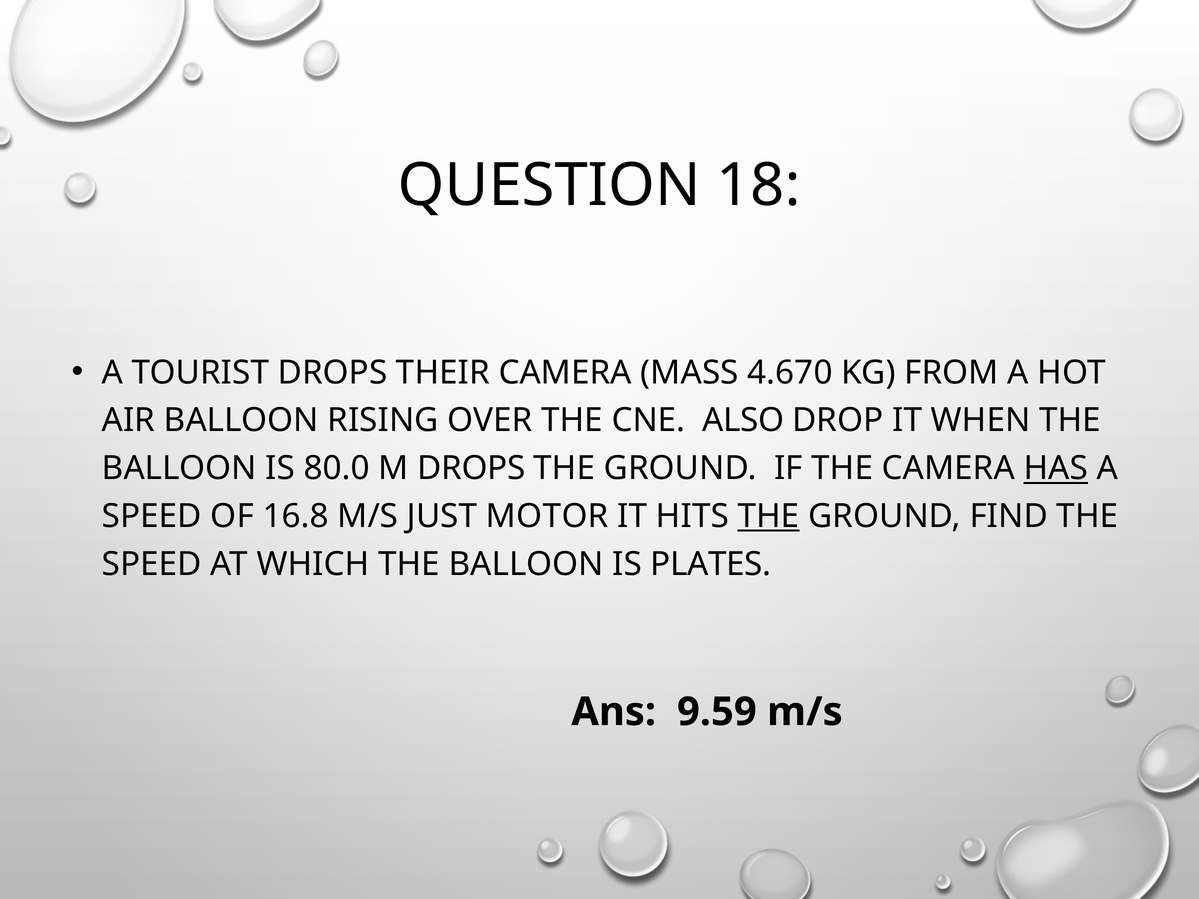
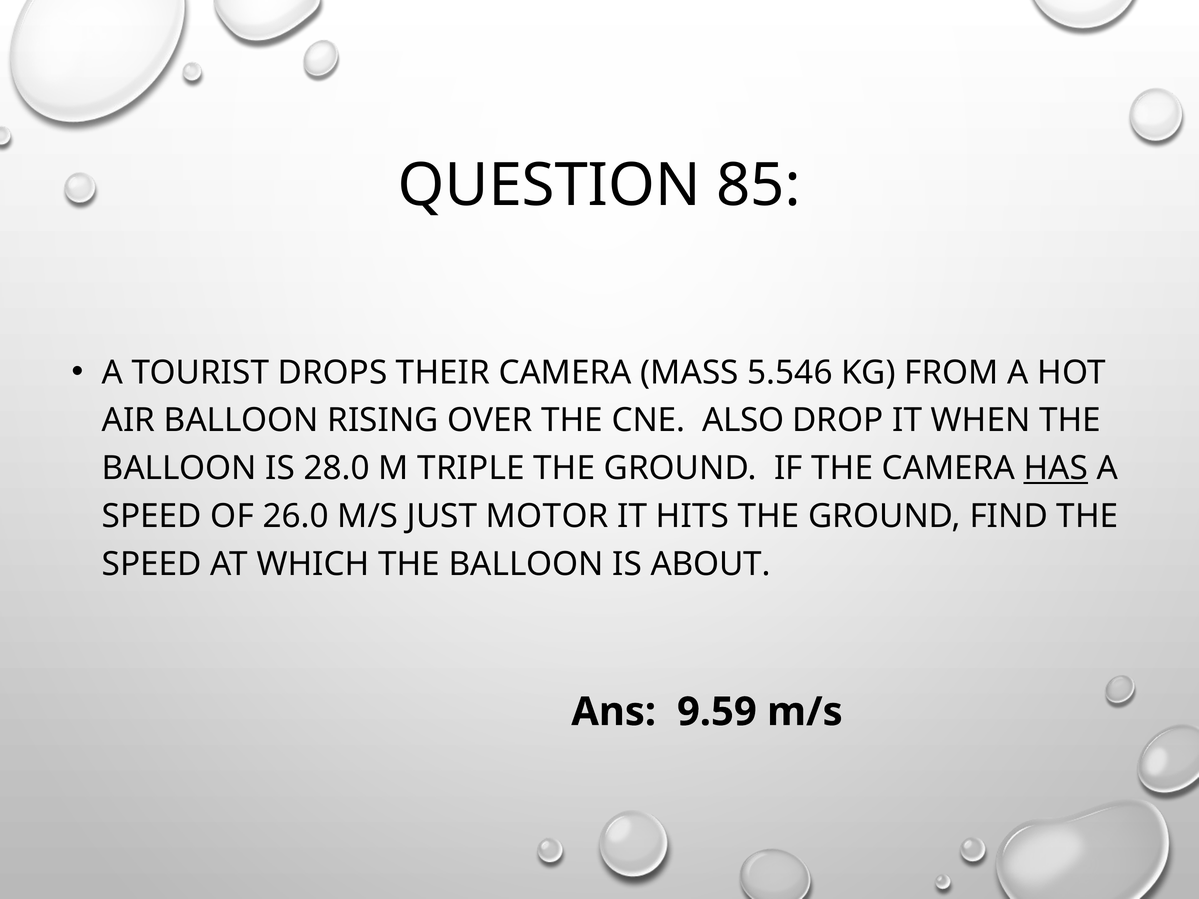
18: 18 -> 85
4.670: 4.670 -> 5.546
80.0: 80.0 -> 28.0
M DROPS: DROPS -> TRIPLE
16.8: 16.8 -> 26.0
THE at (768, 517) underline: present -> none
PLATES: PLATES -> ABOUT
